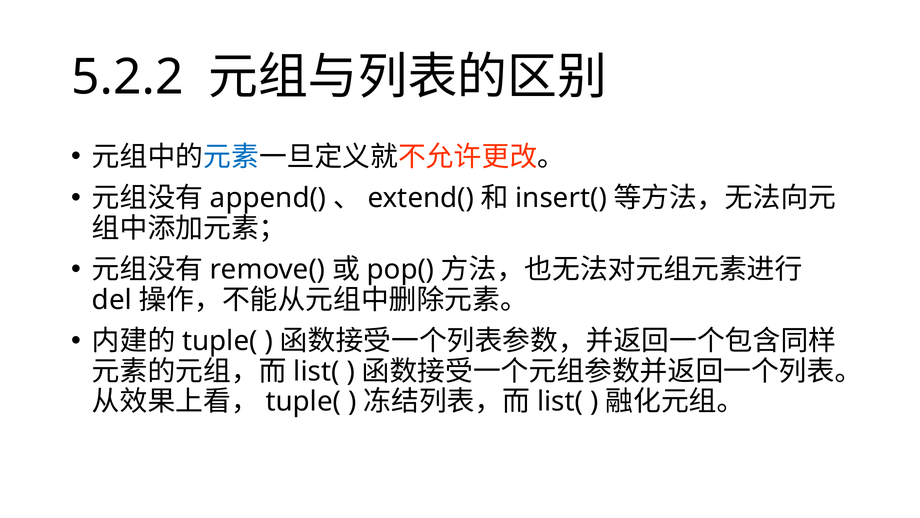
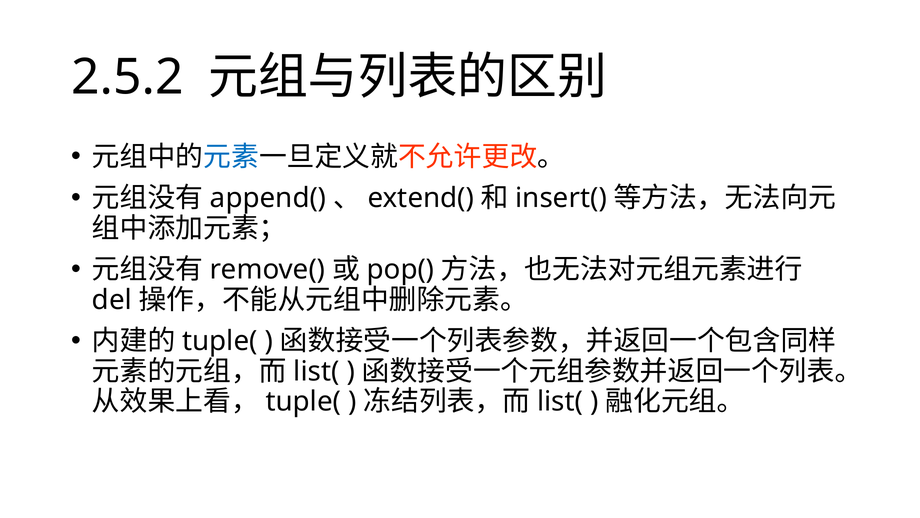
5.2.2: 5.2.2 -> 2.5.2
